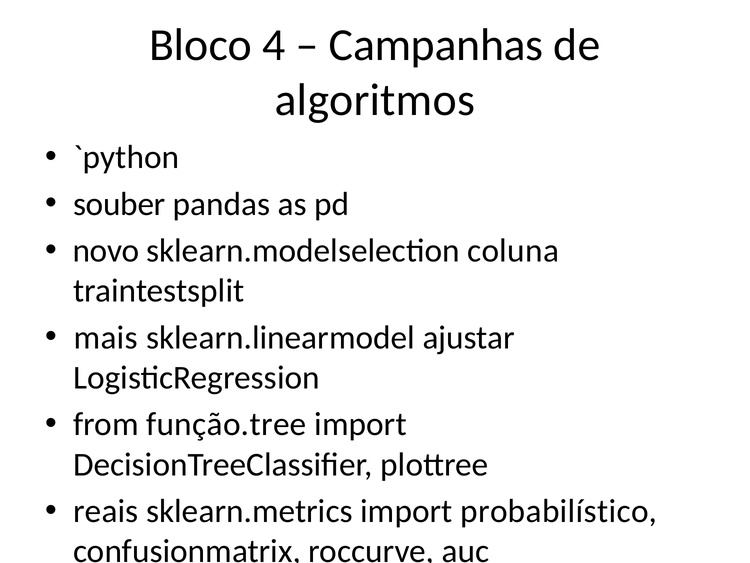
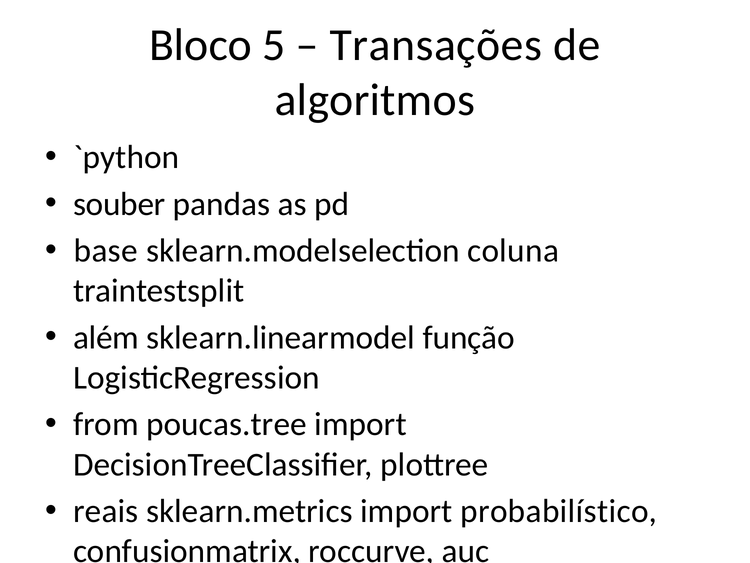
4: 4 -> 5
Campanhas: Campanhas -> Transações
novo: novo -> base
mais: mais -> além
ajustar: ajustar -> função
função.tree: função.tree -> poucas.tree
